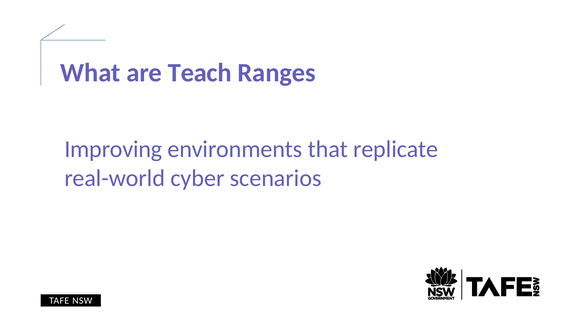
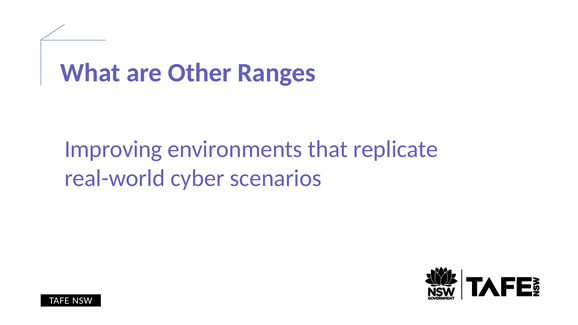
Teach: Teach -> Other
